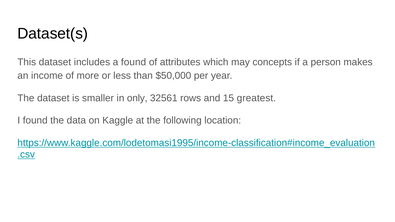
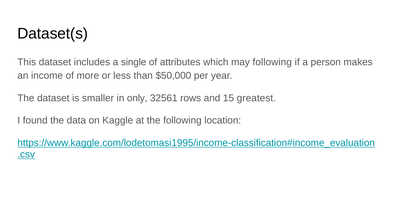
a found: found -> single
may concepts: concepts -> following
